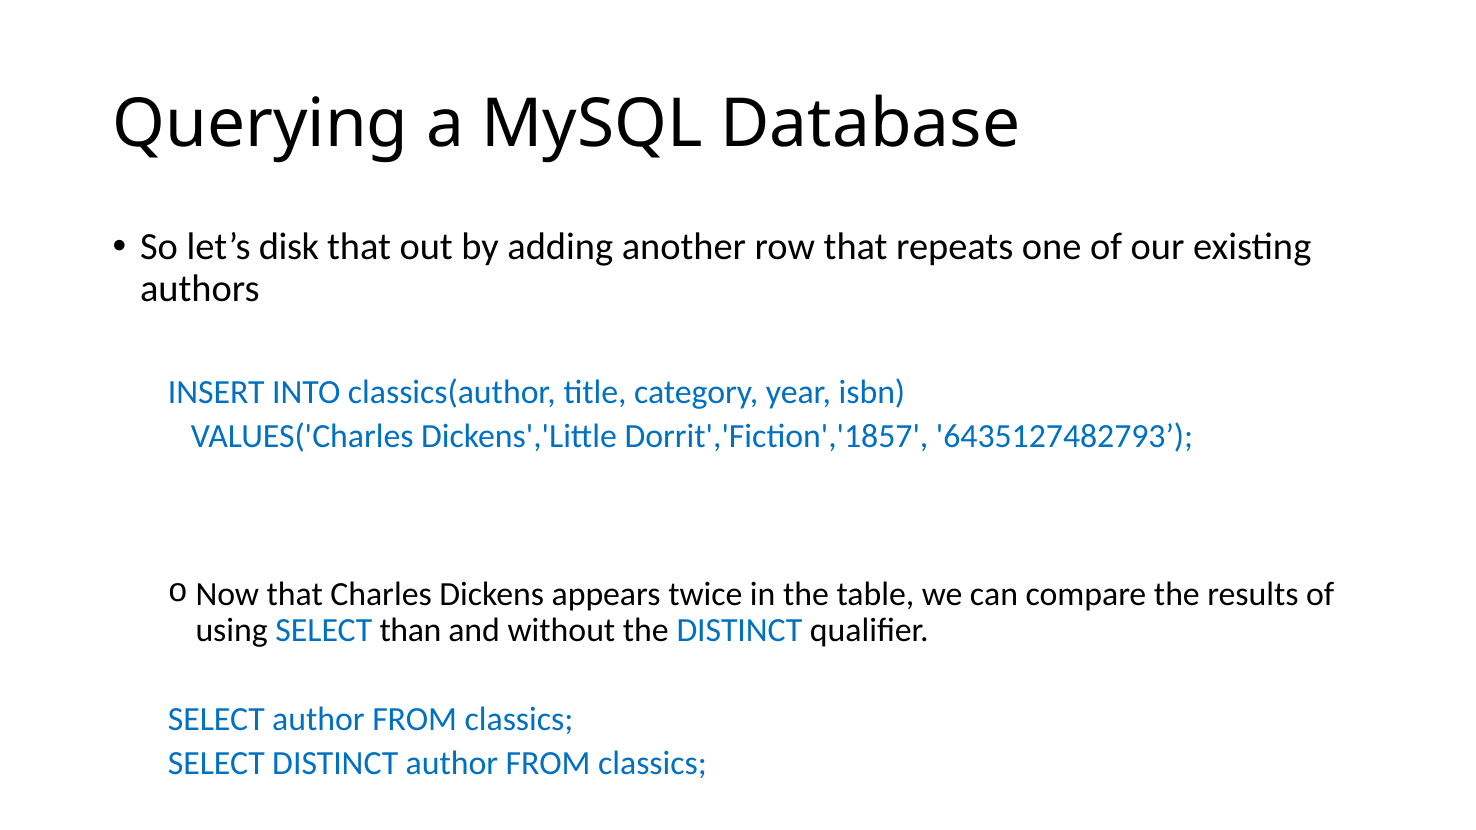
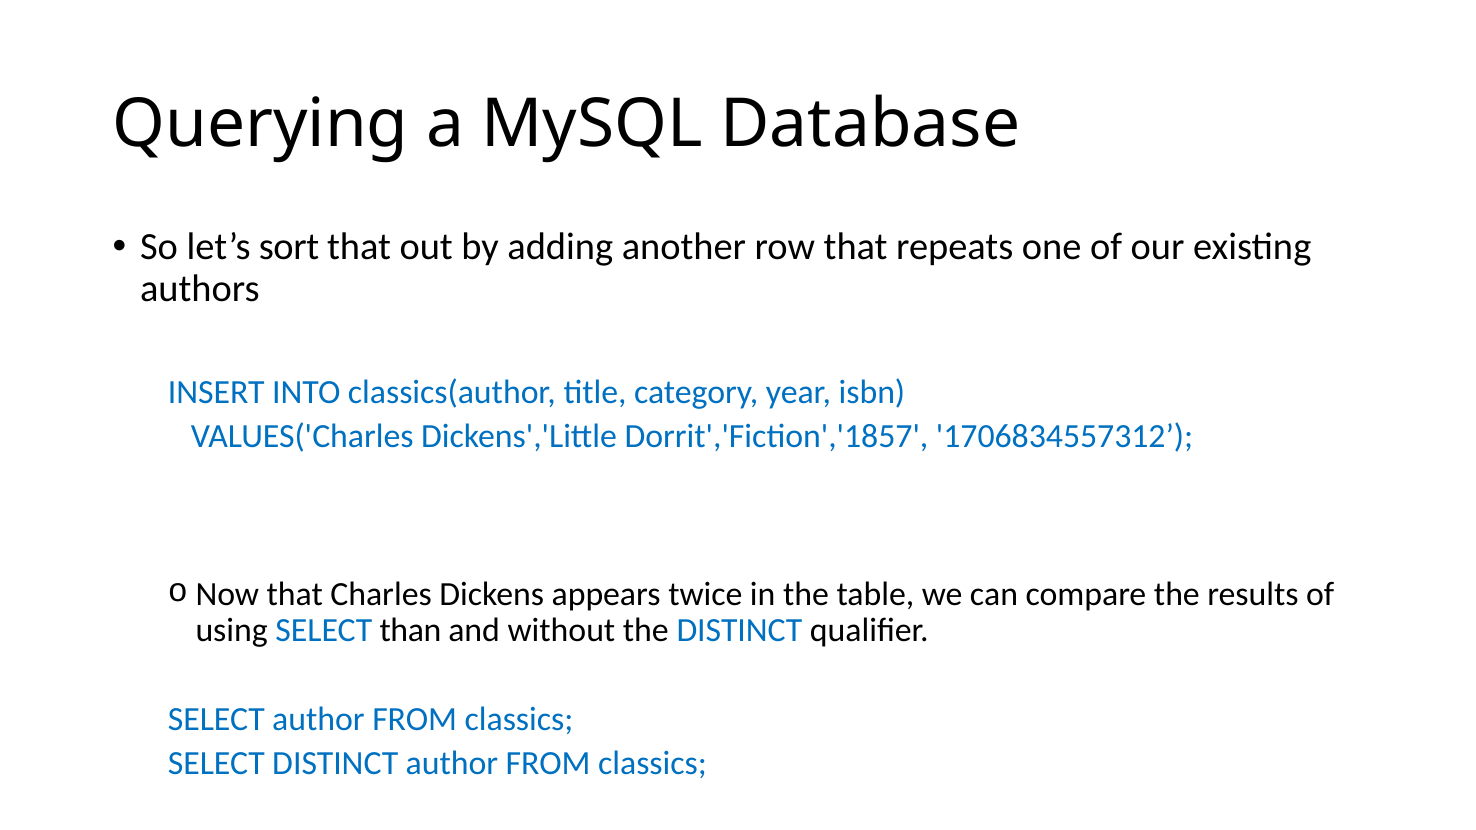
disk: disk -> sort
6435127482793: 6435127482793 -> 1706834557312
